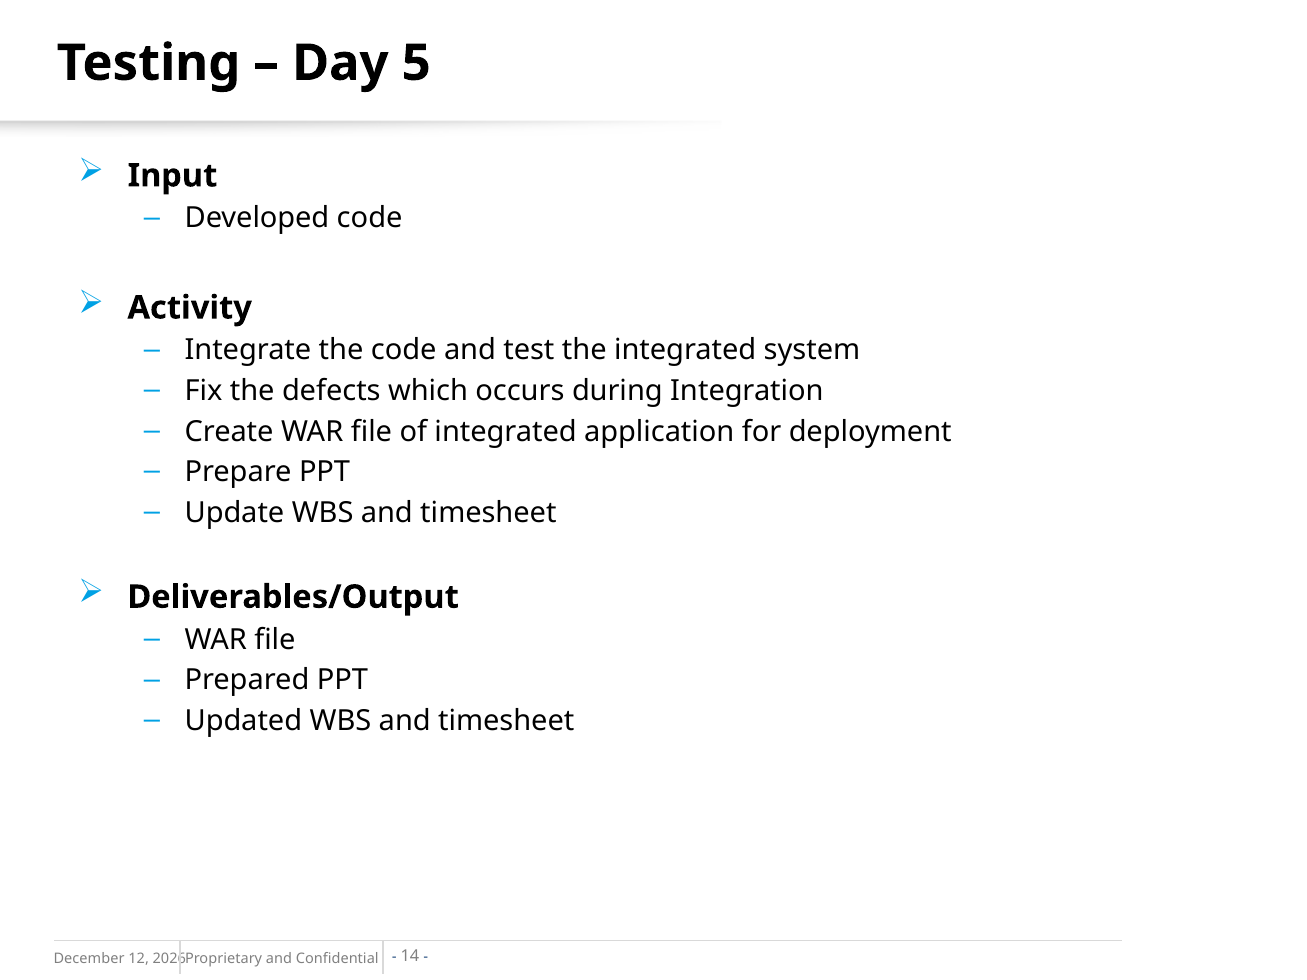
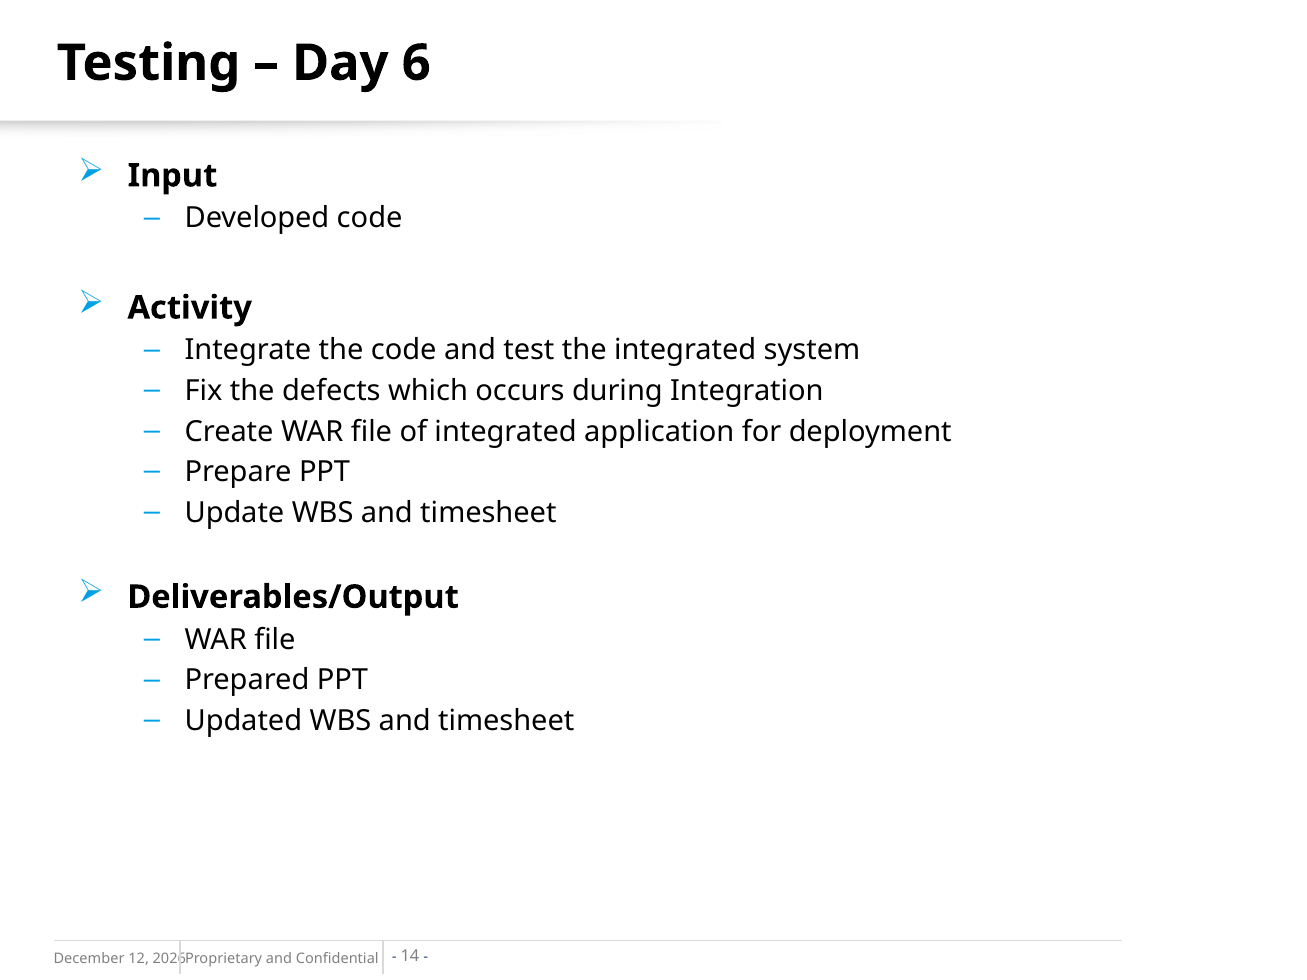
5: 5 -> 6
